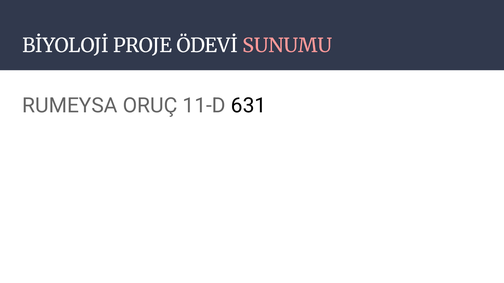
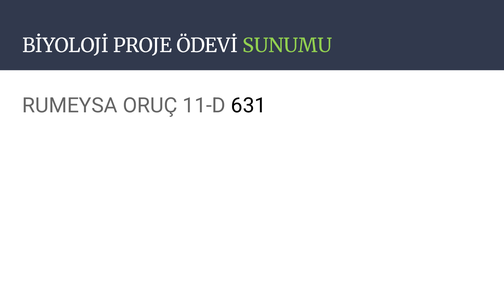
SUNUMU colour: pink -> light green
